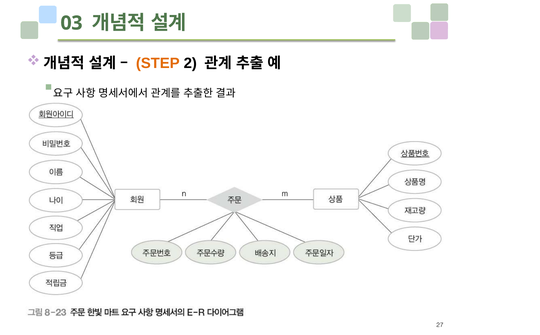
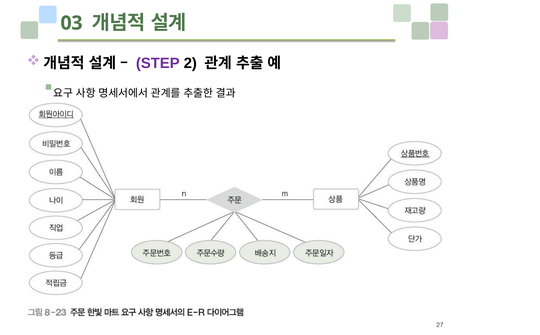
STEP colour: orange -> purple
